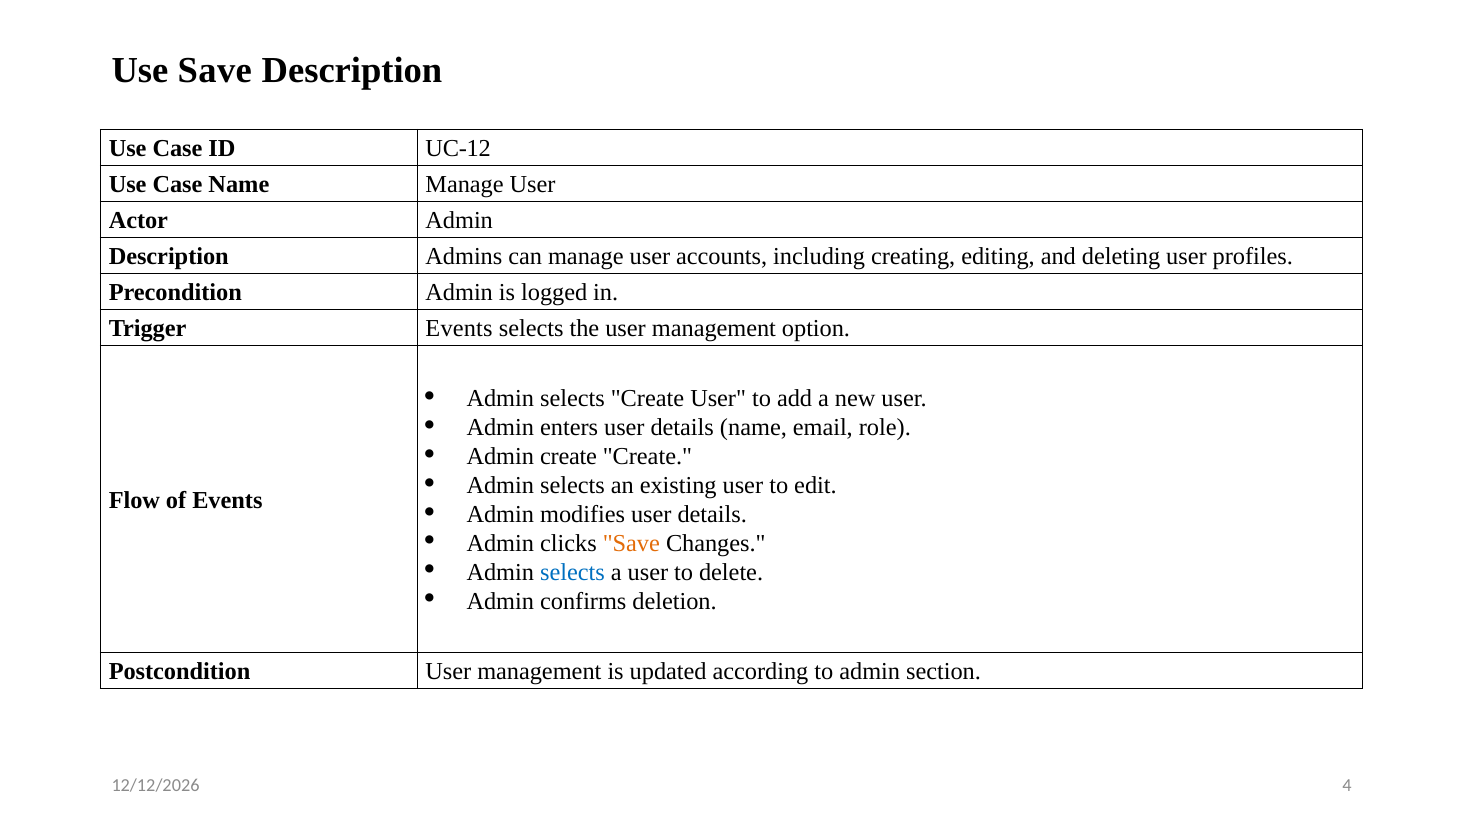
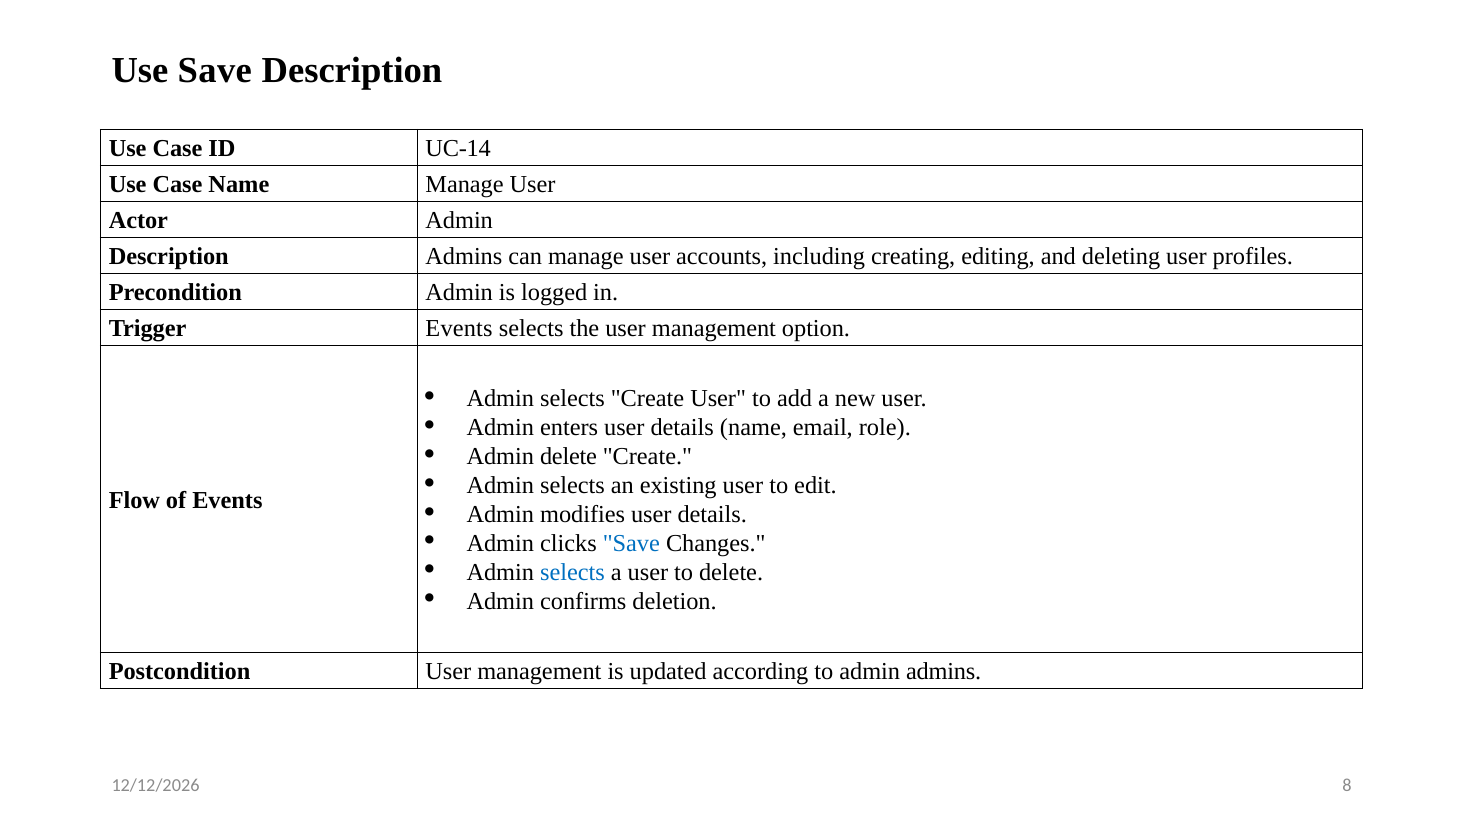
UC-12: UC-12 -> UC-14
Admin create: create -> delete
Save at (631, 543) colour: orange -> blue
admin section: section -> admins
4: 4 -> 8
